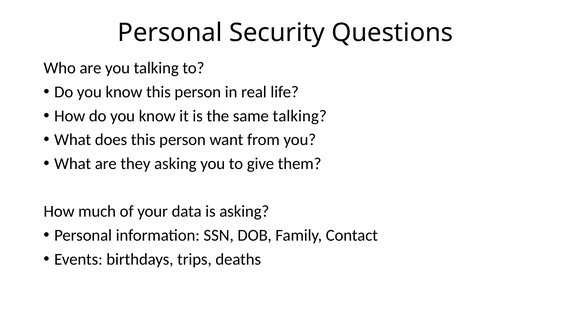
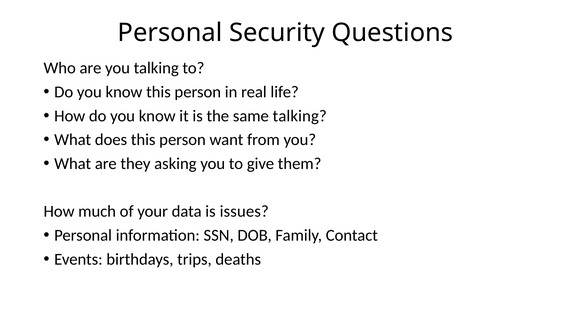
is asking: asking -> issues
